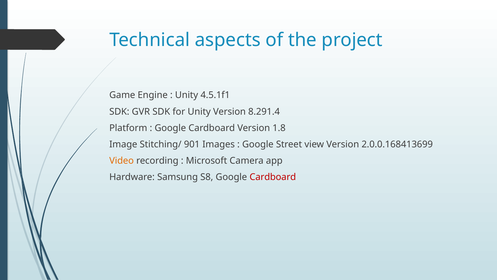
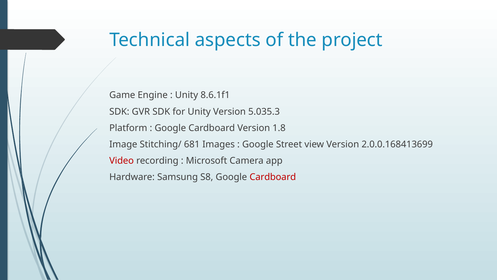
4.5.1f1: 4.5.1f1 -> 8.6.1f1
8.291.4: 8.291.4 -> 5.035.3
901: 901 -> 681
Video colour: orange -> red
